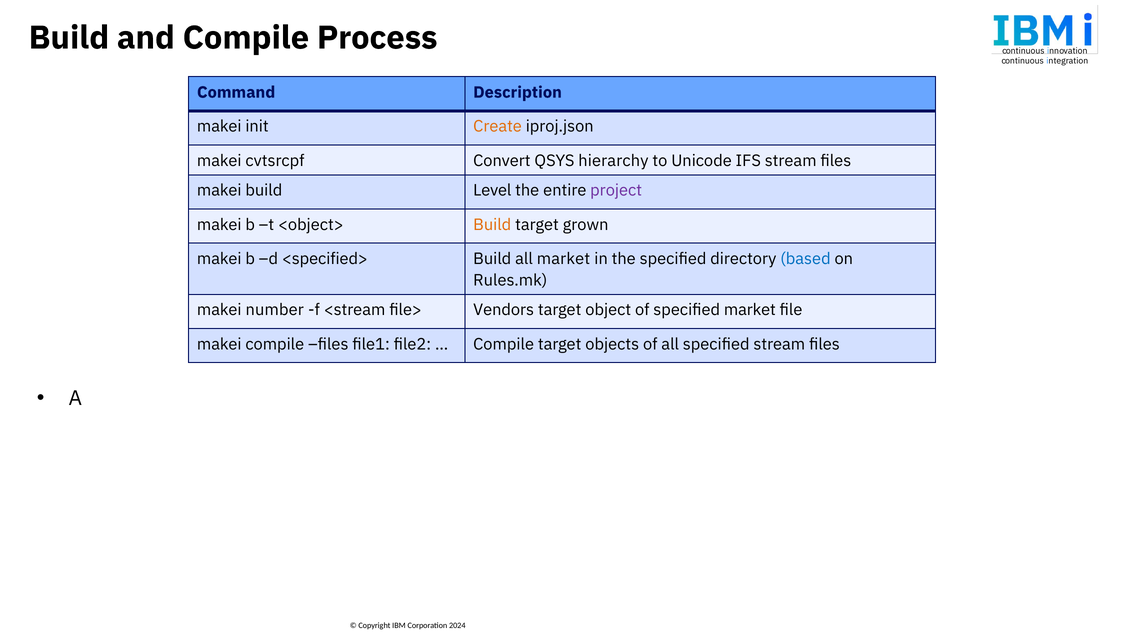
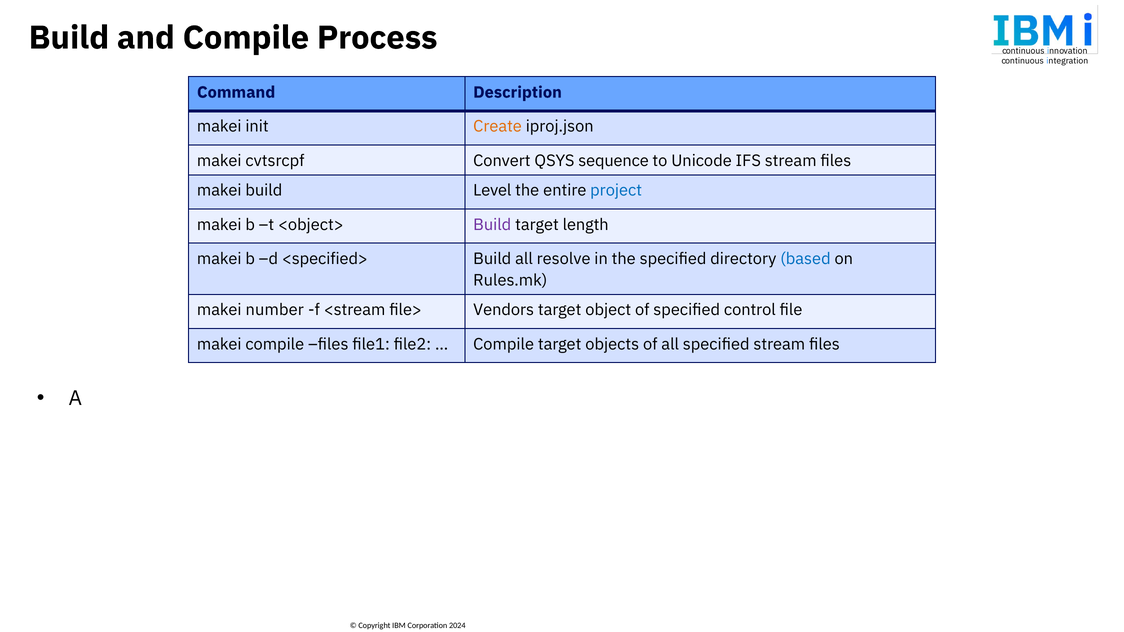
hierarchy: hierarchy -> sequence
project colour: purple -> blue
Build at (492, 225) colour: orange -> purple
grown: grown -> length
all market: market -> resolve
specified market: market -> control
